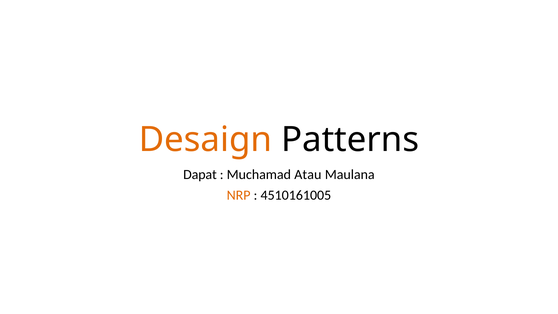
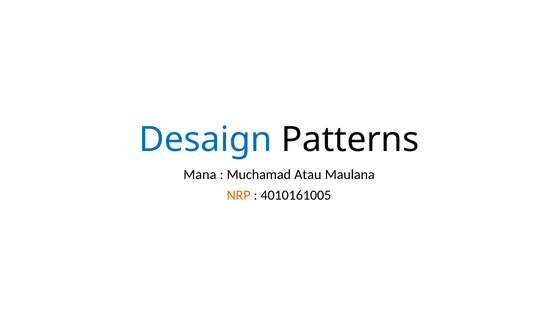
Desaign colour: orange -> blue
Dapat: Dapat -> Mana
4510161005: 4510161005 -> 4010161005
